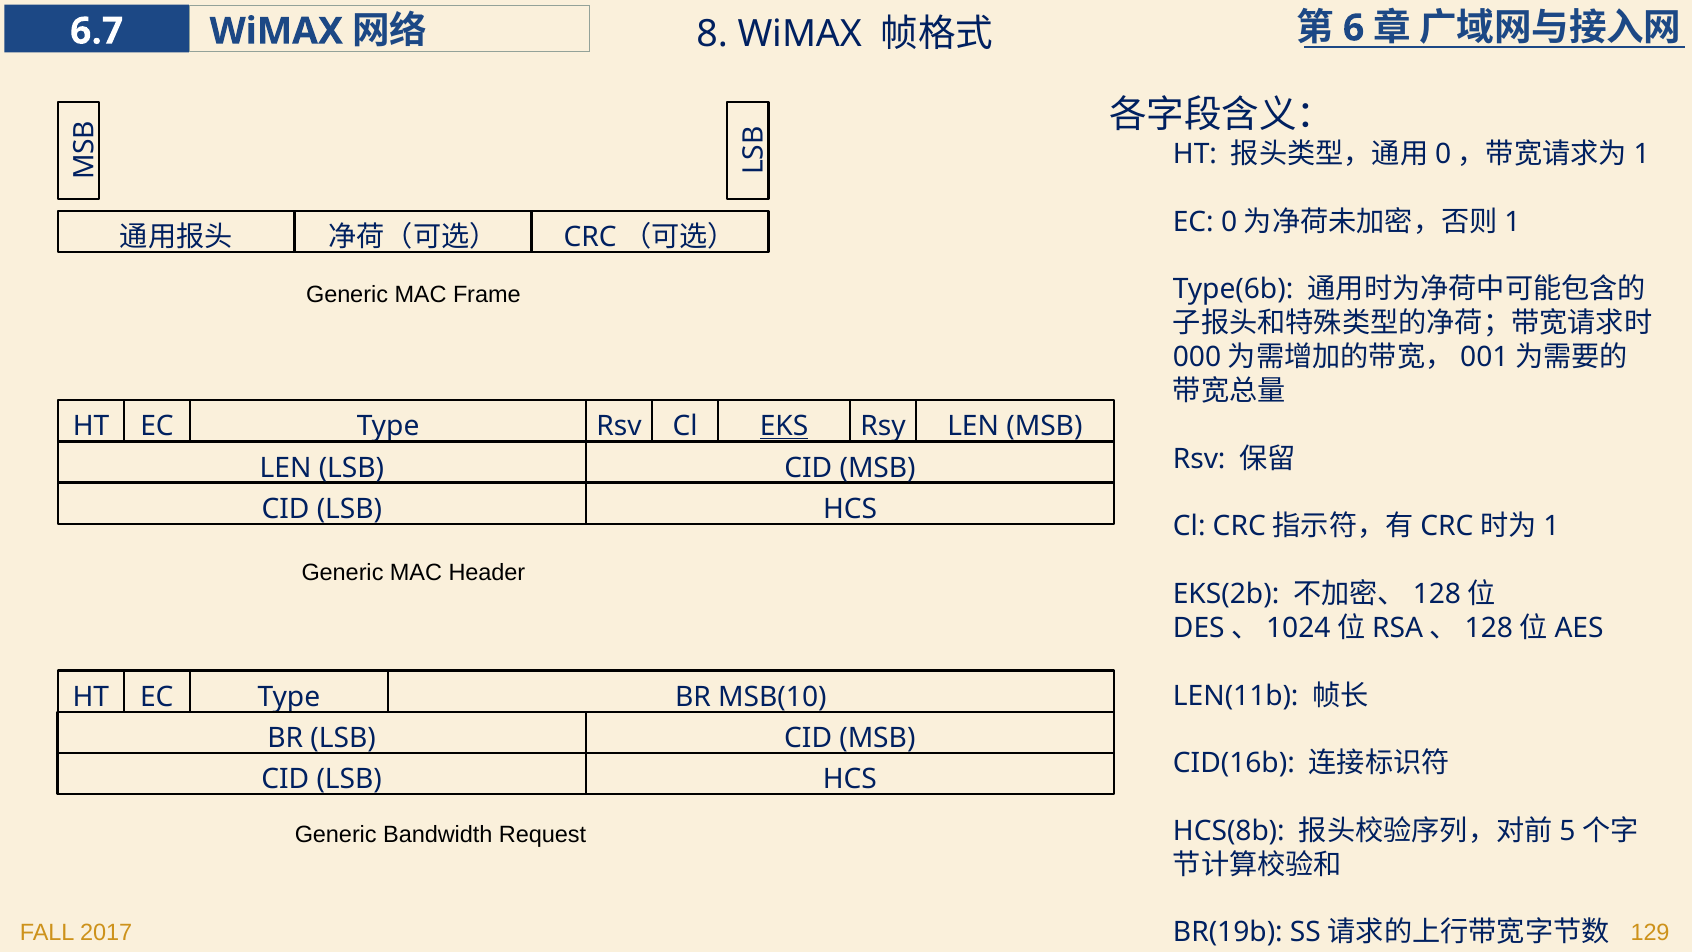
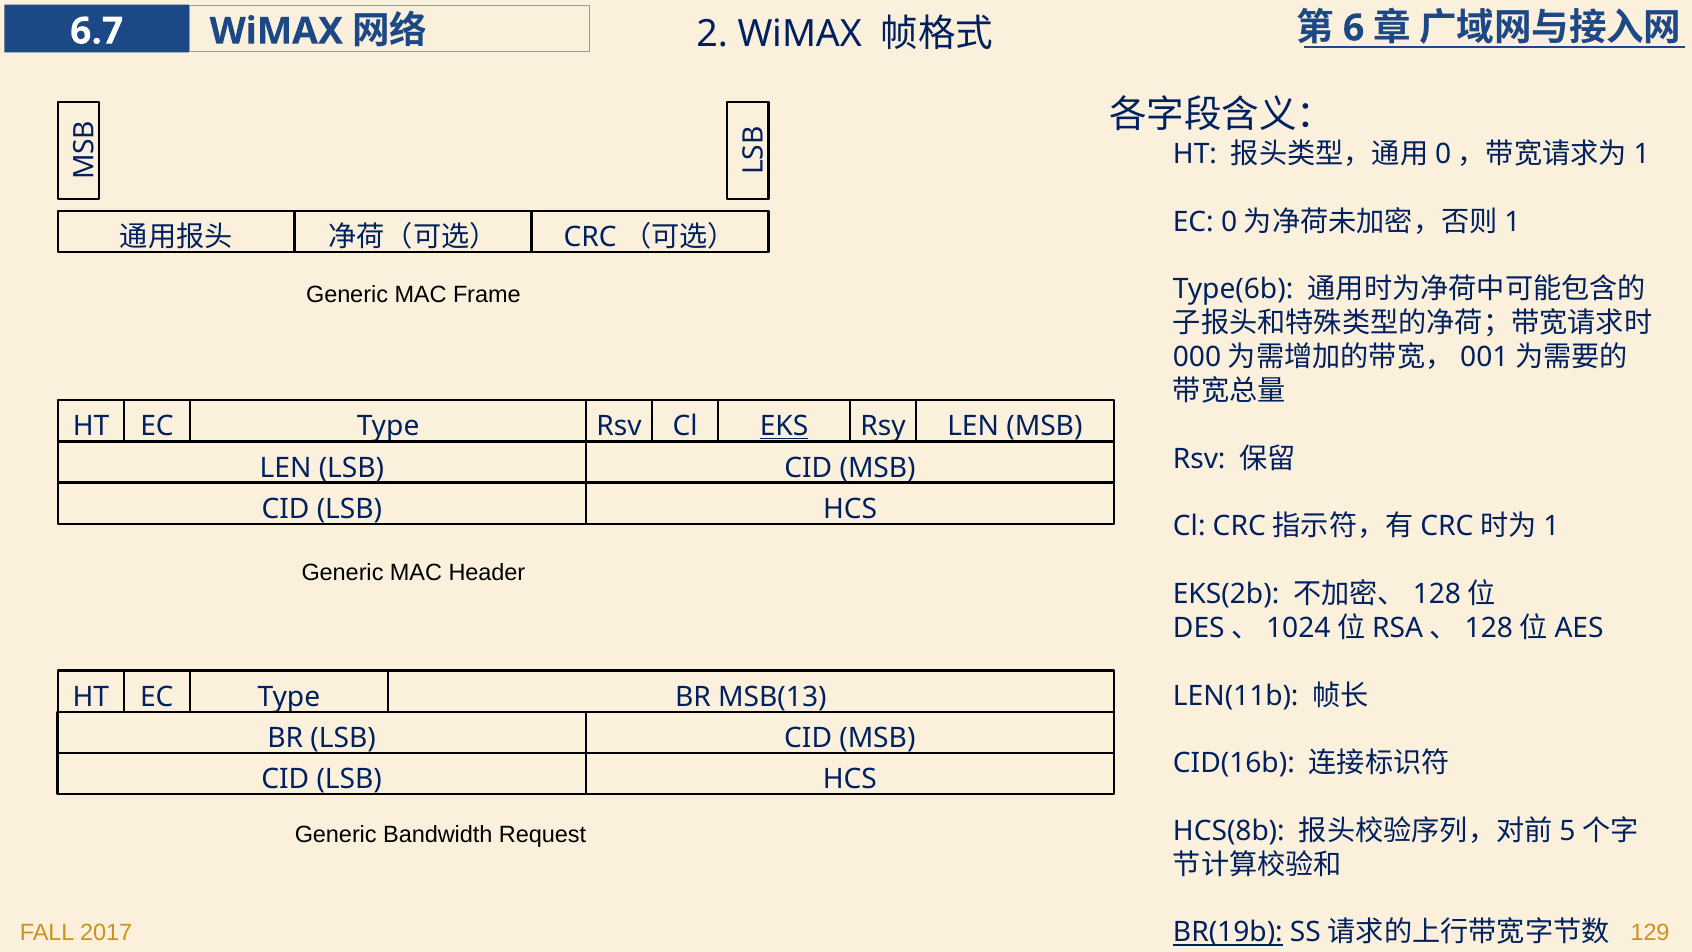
8: 8 -> 2
MSB(10: MSB(10 -> MSB(13
BR(19b underline: none -> present
